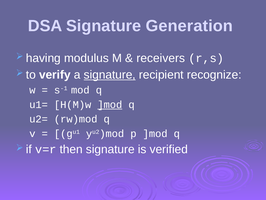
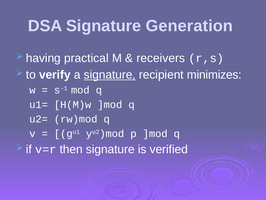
modulus: modulus -> practical
recognize: recognize -> minimizes
]mod at (110, 104) underline: present -> none
